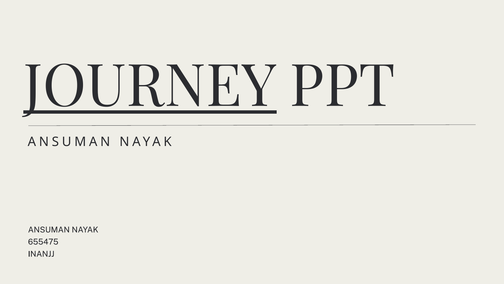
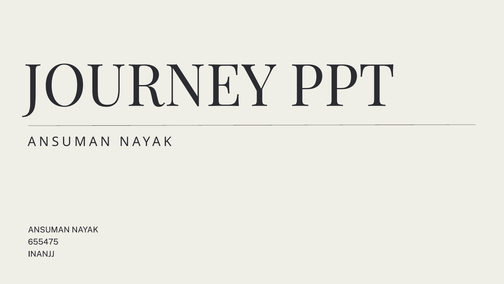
JOURNEY underline: present -> none
